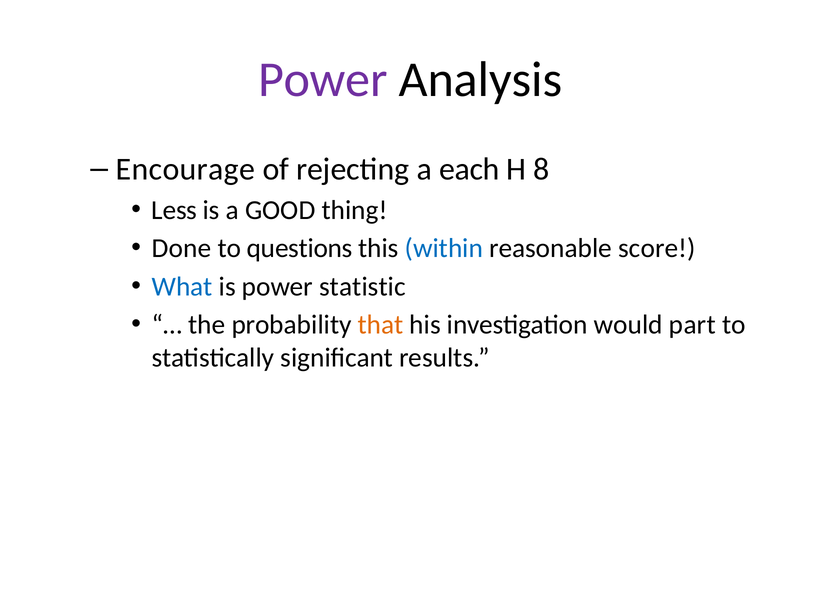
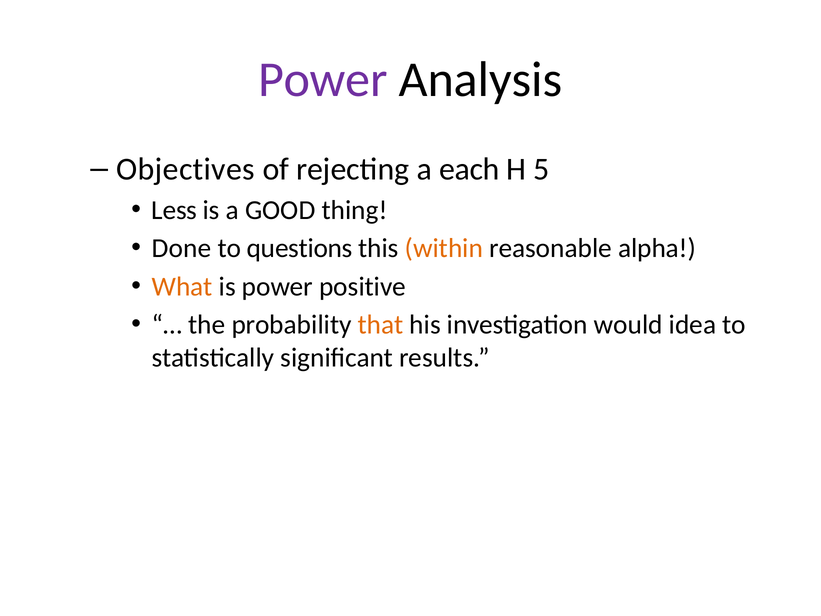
Encourage: Encourage -> Objectives
8: 8 -> 5
within colour: blue -> orange
score: score -> alpha
What colour: blue -> orange
statistic: statistic -> positive
part: part -> idea
